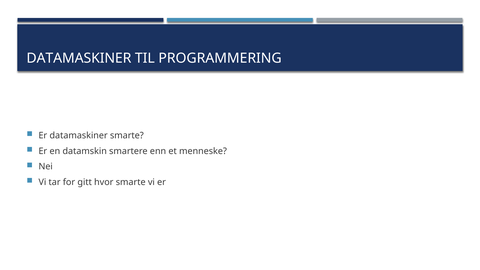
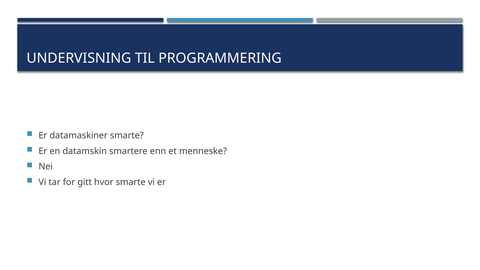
DATAMASKINER at (79, 58): DATAMASKINER -> UNDERVISNING
